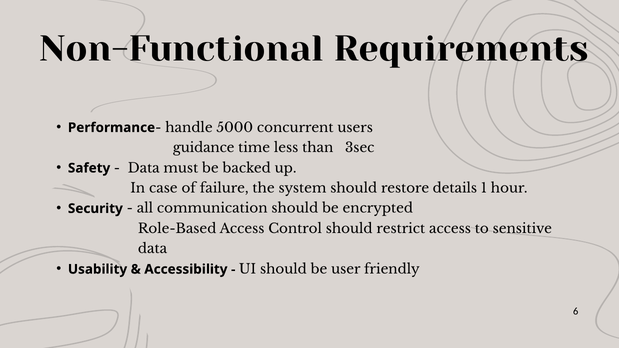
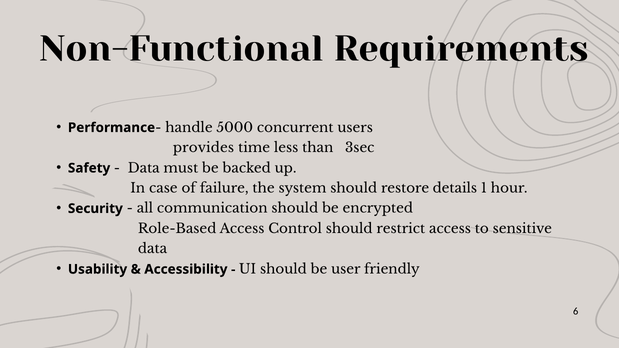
guidance: guidance -> provides
